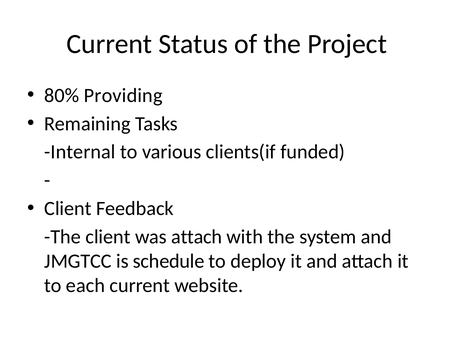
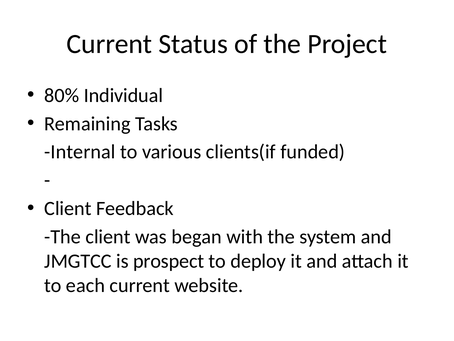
Providing: Providing -> Individual
was attach: attach -> began
schedule: schedule -> prospect
